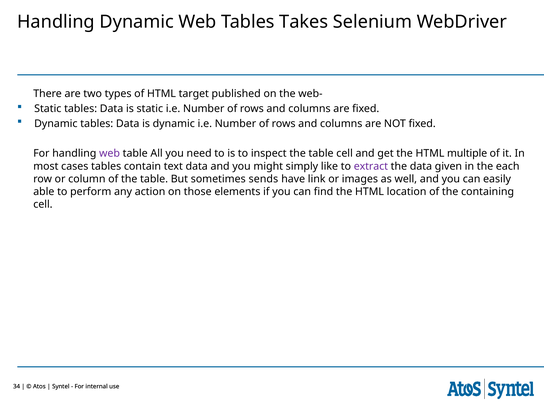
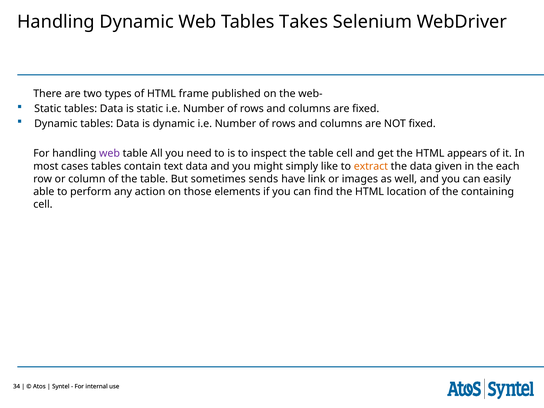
target: target -> frame
multiple: multiple -> appears
extract colour: purple -> orange
